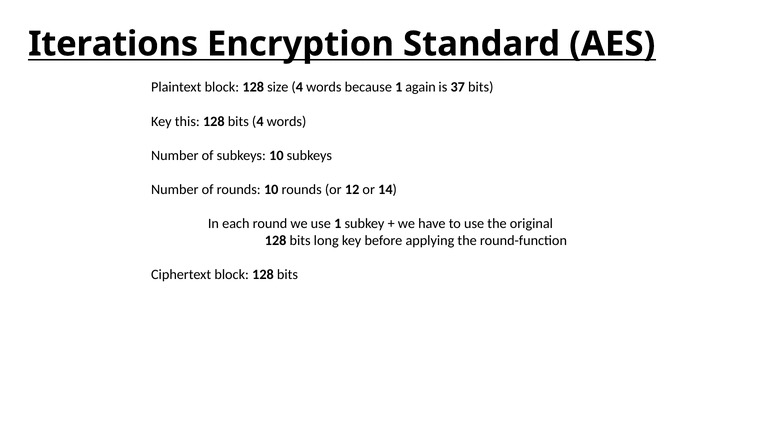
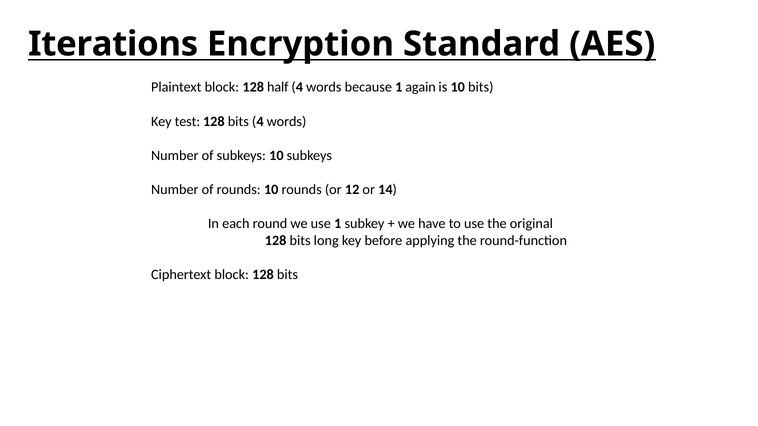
size: size -> half
is 37: 37 -> 10
this: this -> test
